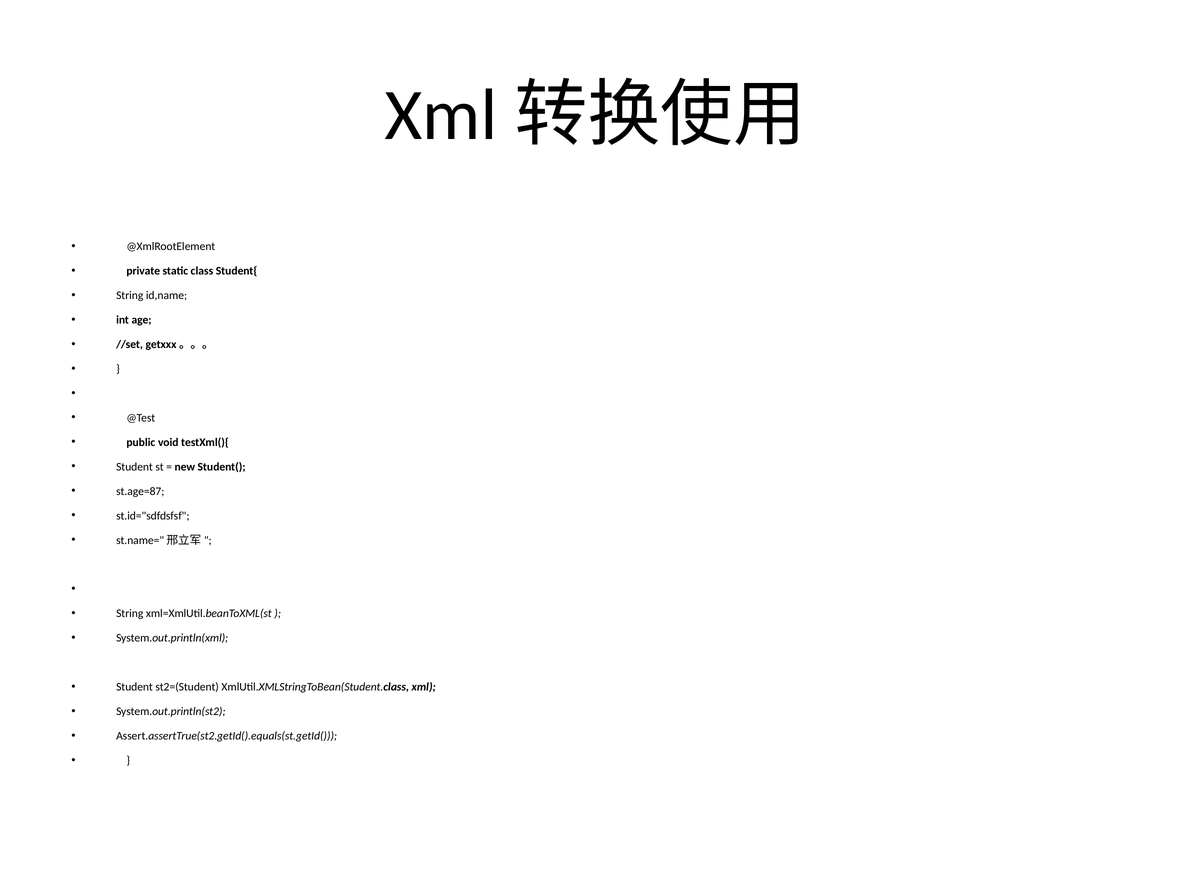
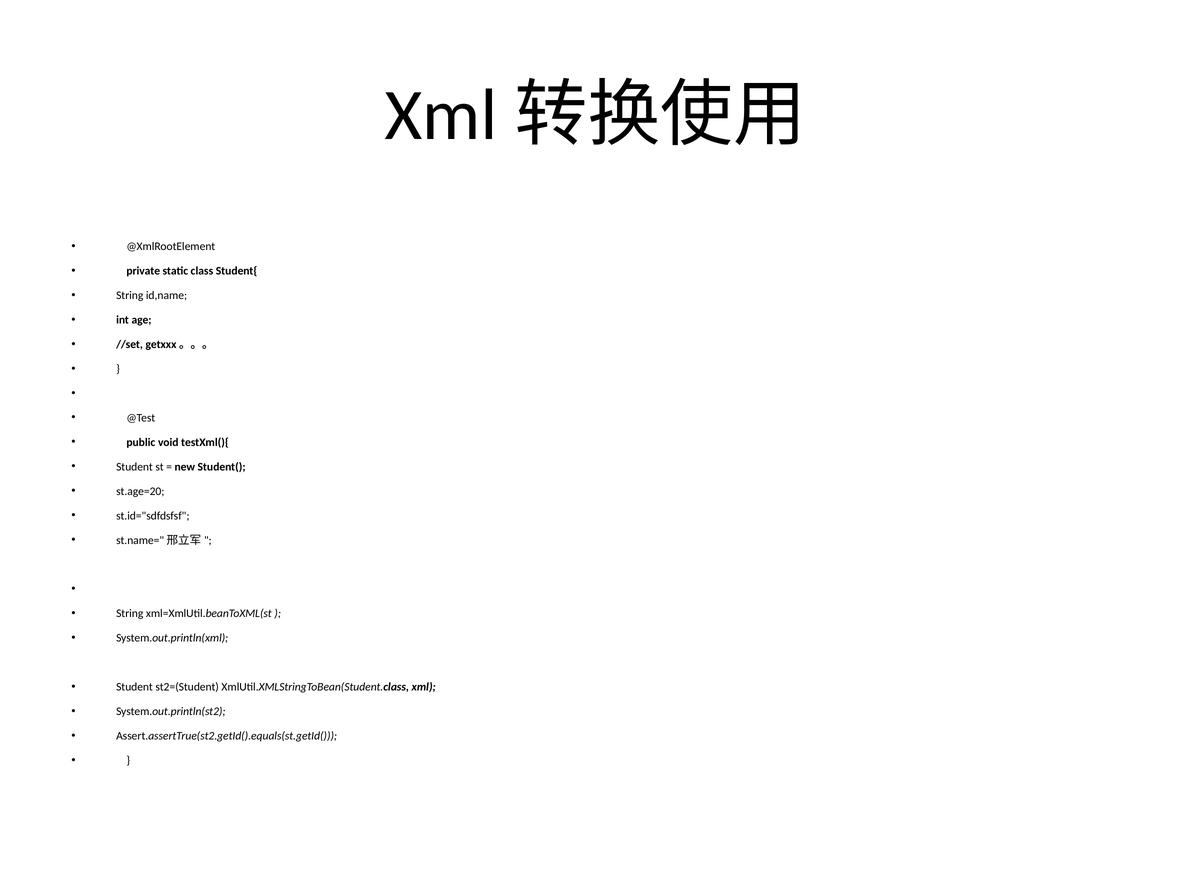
st.age=87: st.age=87 -> st.age=20
